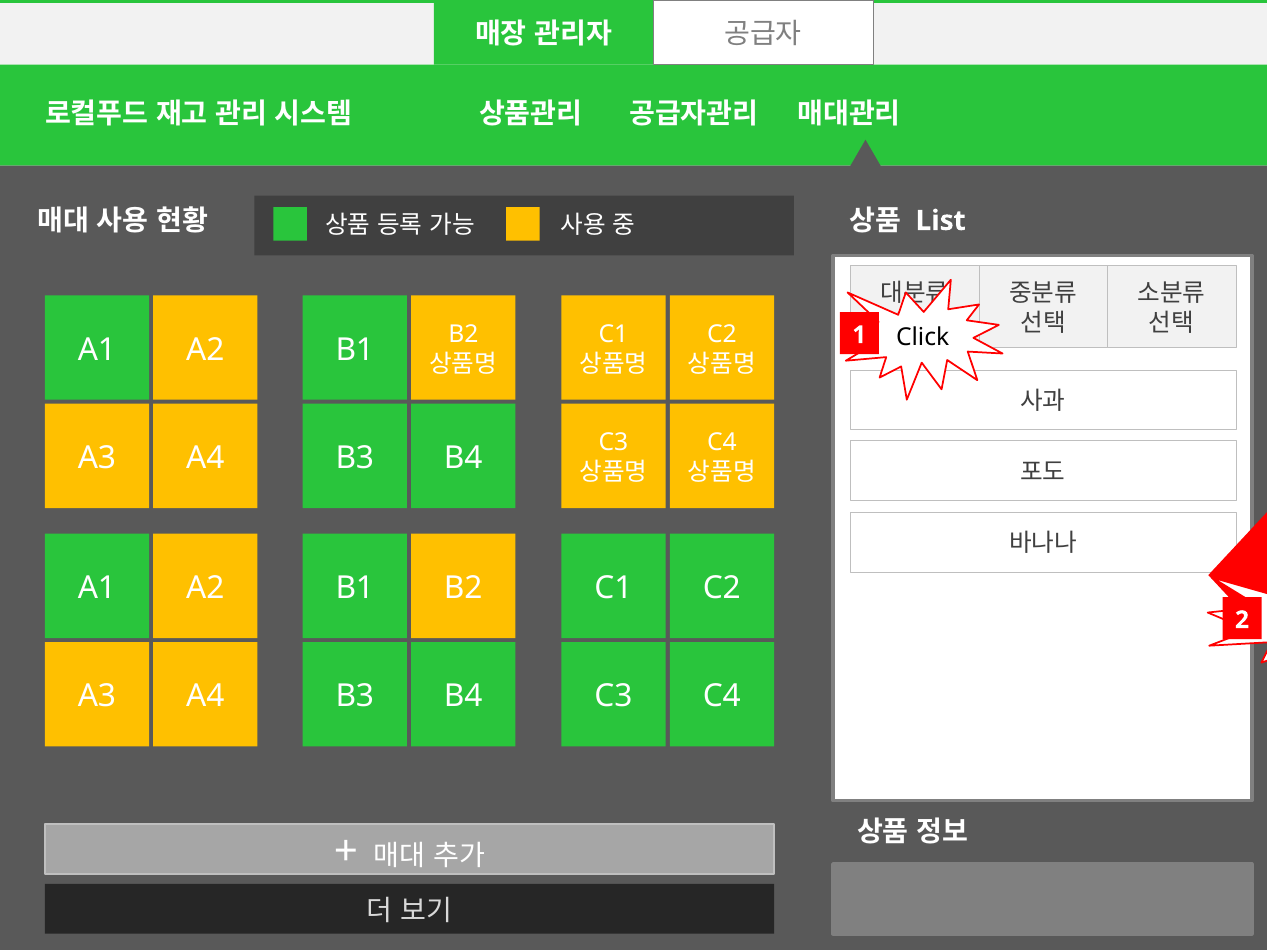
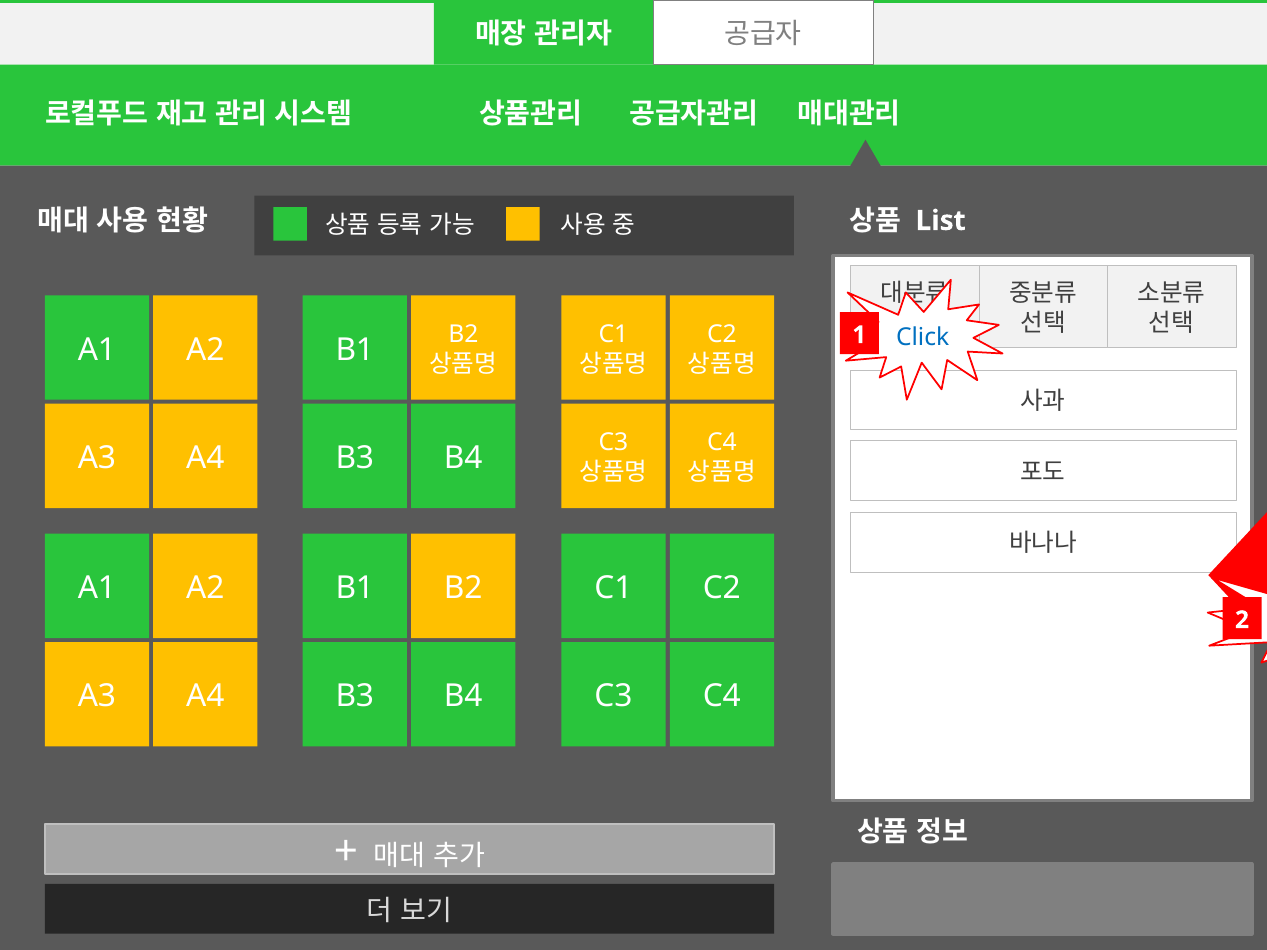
Click colour: black -> blue
